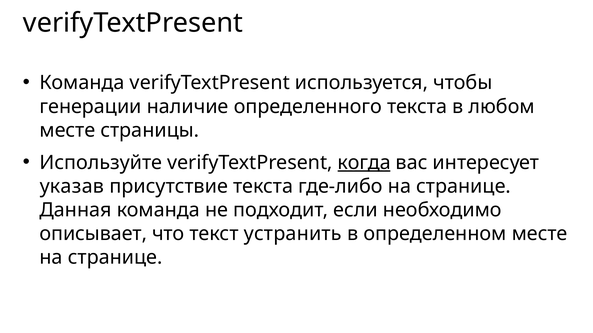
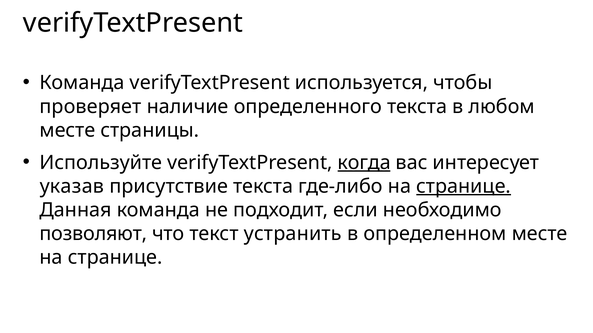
генерации: генерации -> проверяет
странице at (464, 187) underline: none -> present
описывает: описывает -> позволяют
